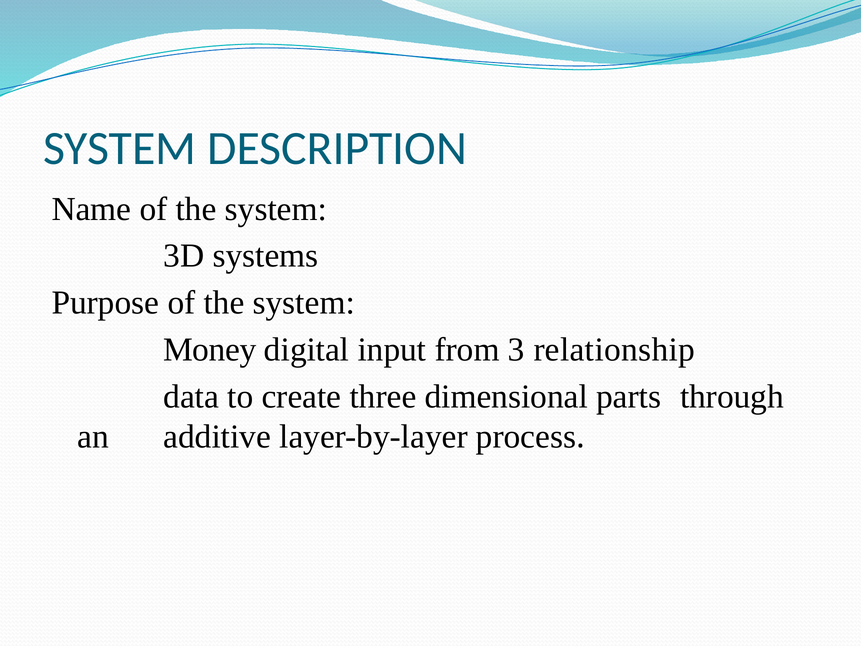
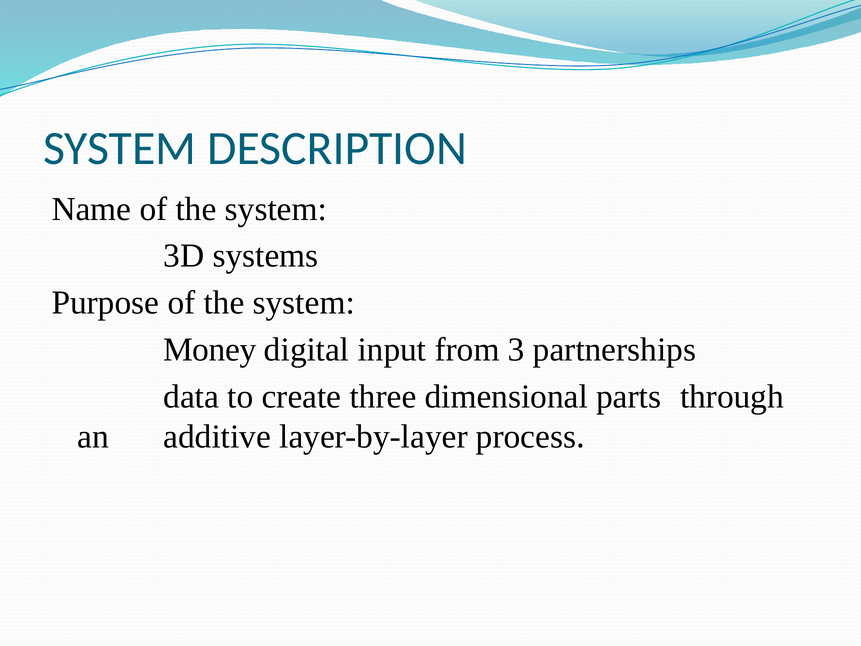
relationship: relationship -> partnerships
